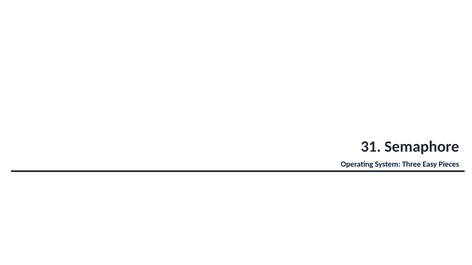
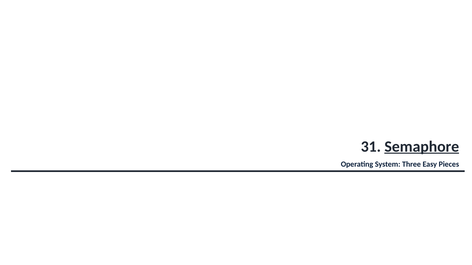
Semaphore underline: none -> present
